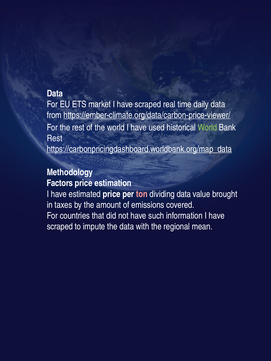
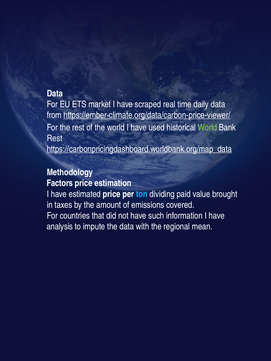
ton colour: pink -> light blue
dividing data: data -> paid
scraped at (60, 227): scraped -> analysis
